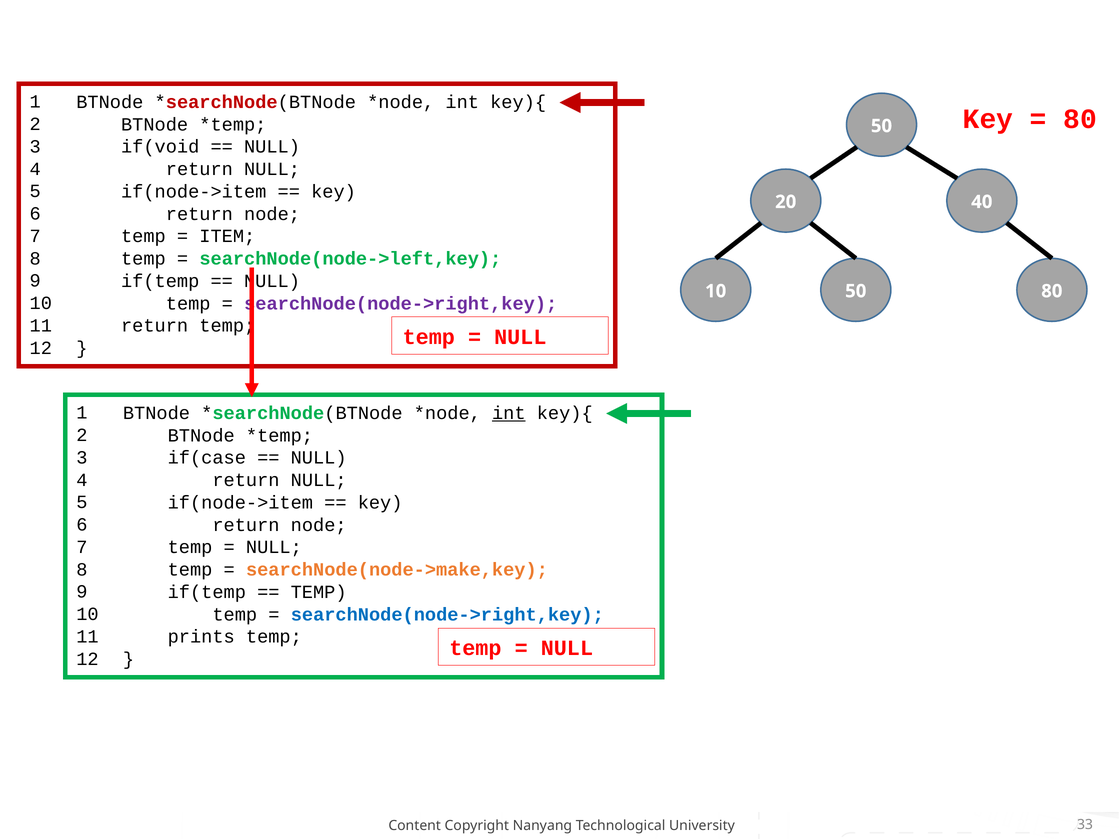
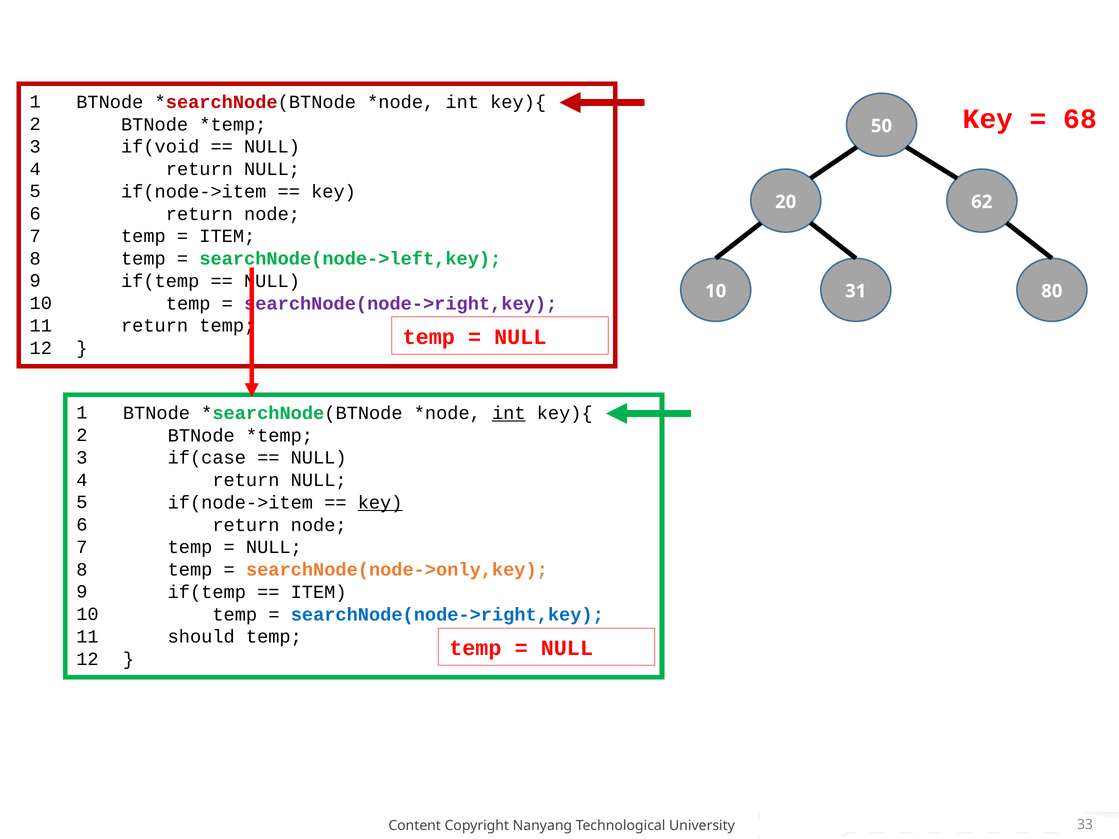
80 at (1080, 119): 80 -> 68
40: 40 -> 62
10 50: 50 -> 31
key at (380, 503) underline: none -> present
searchNode(node->make,key: searchNode(node->make,key -> searchNode(node->only,key
TEMP at (319, 592): TEMP -> ITEM
prints: prints -> should
